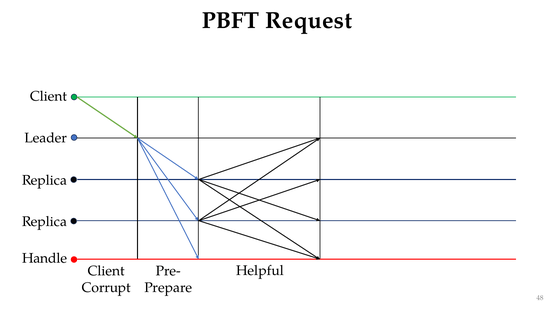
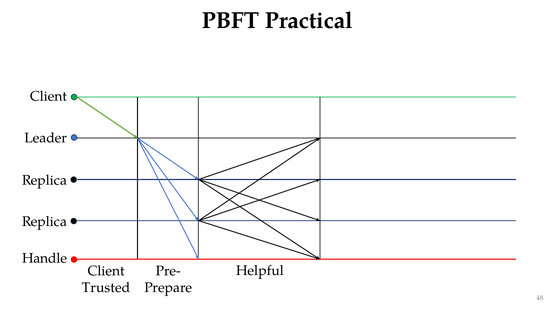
Request: Request -> Practical
Corrupt: Corrupt -> Trusted
